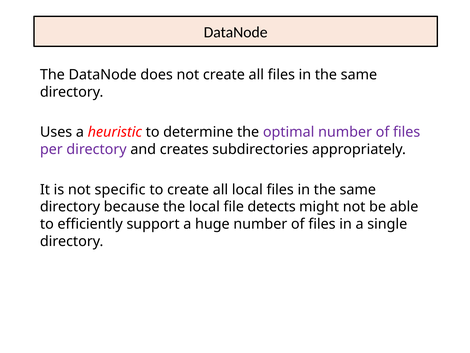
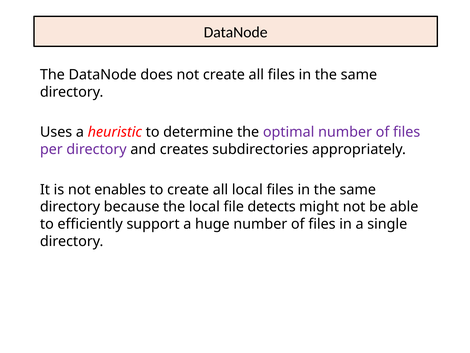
specific: specific -> enables
